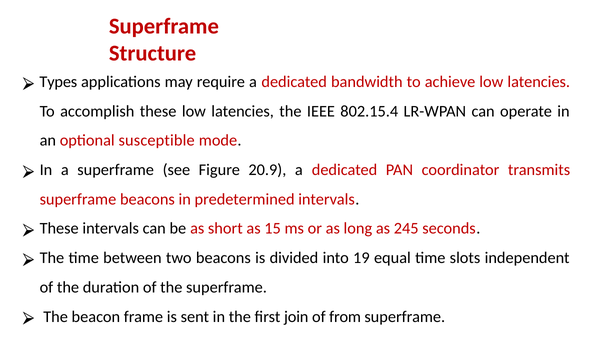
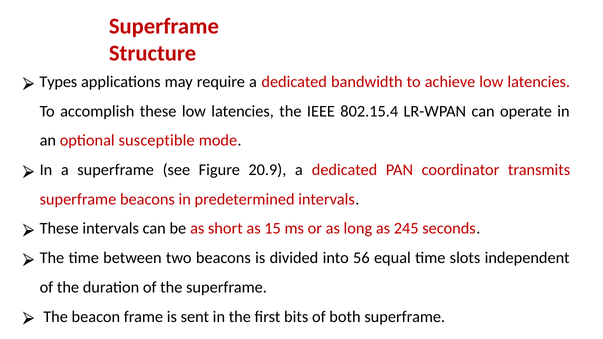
19: 19 -> 56
join: join -> bits
from: from -> both
